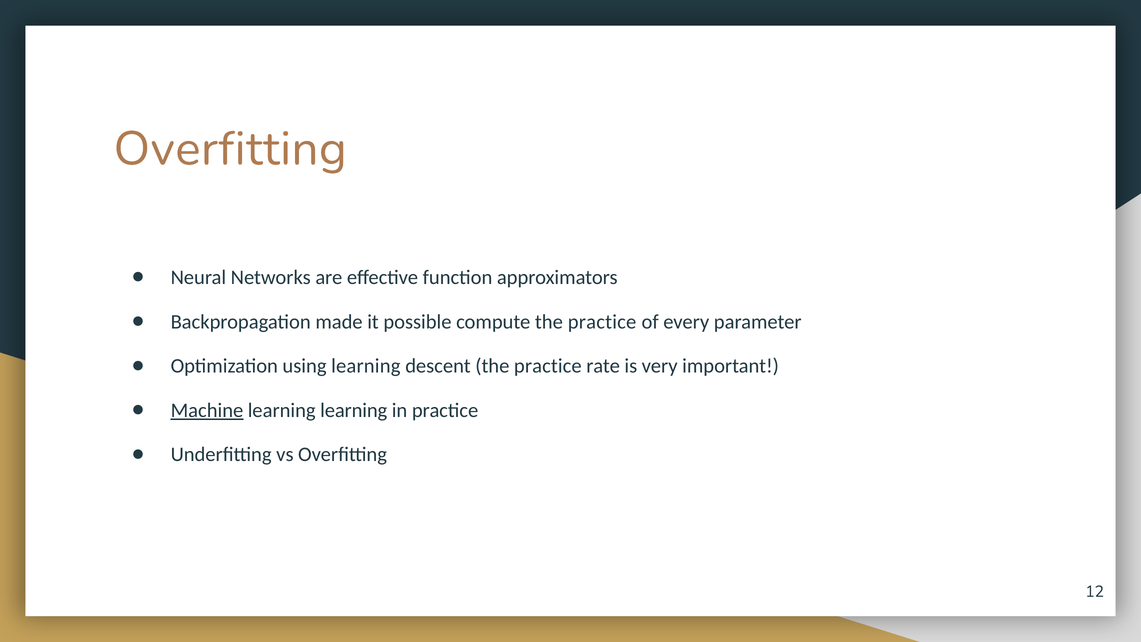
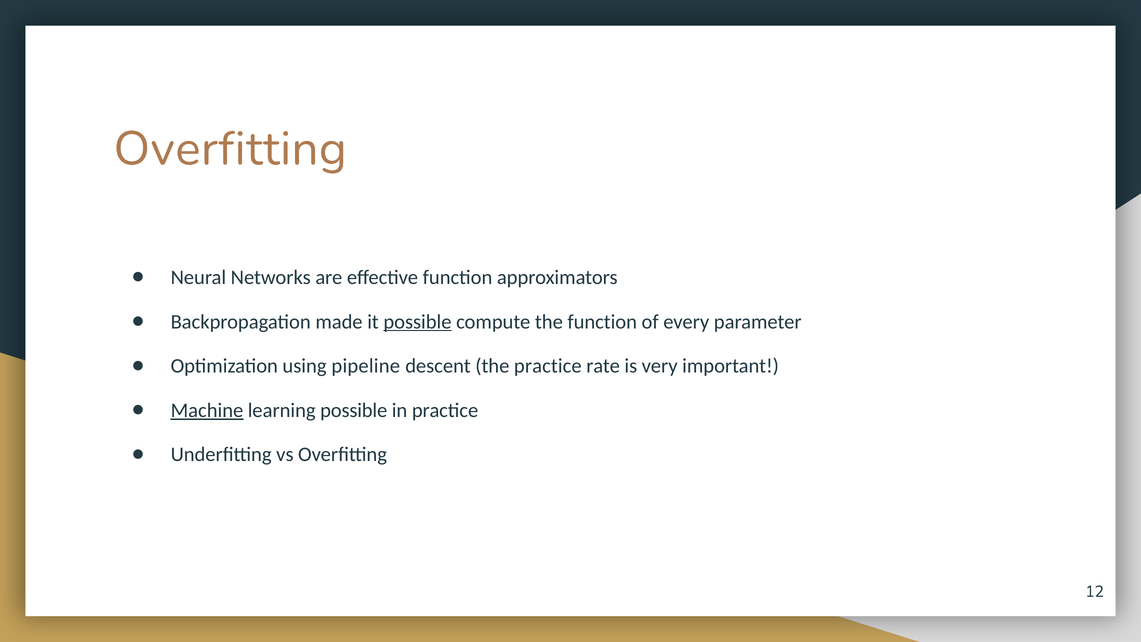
possible at (417, 322) underline: none -> present
compute the practice: practice -> function
using learning: learning -> pipeline
learning learning: learning -> possible
